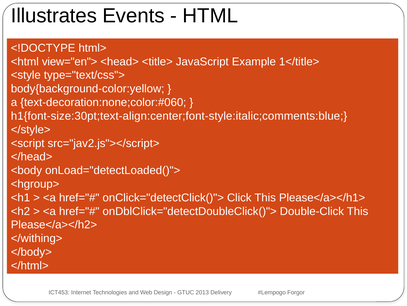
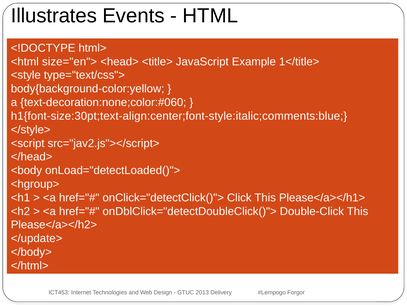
view="en">: view="en"> -> size="en">
</withing>: </withing> -> </update>
